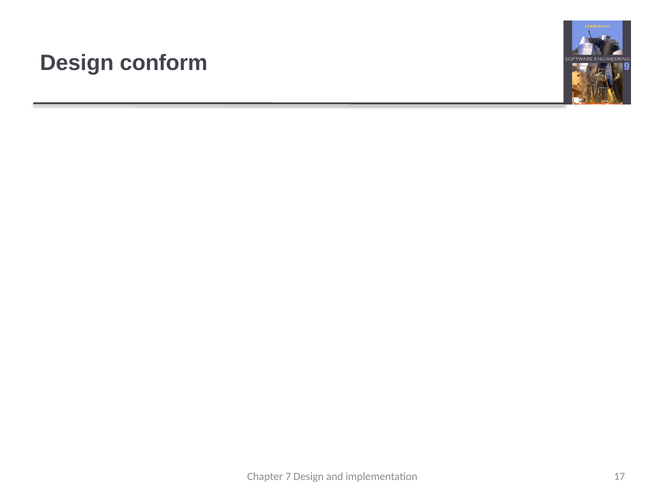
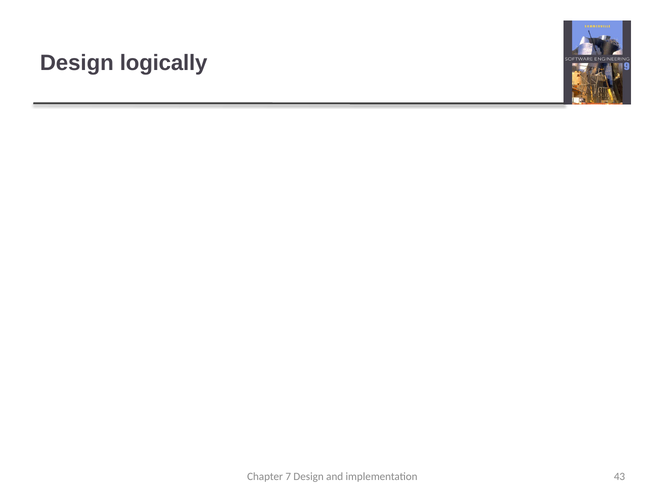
conform: conform -> logically
17: 17 -> 43
